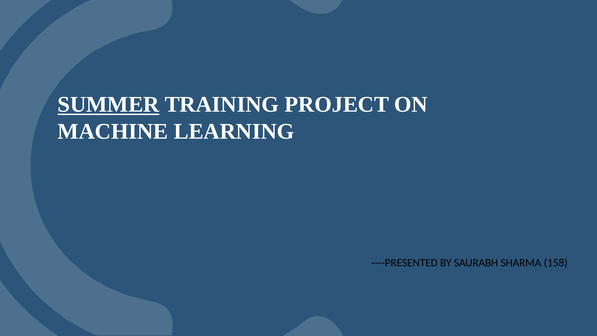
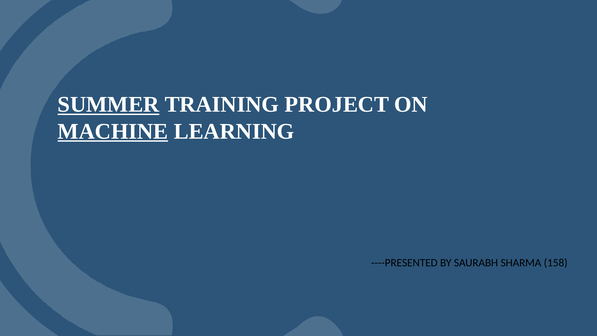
MACHINE underline: none -> present
